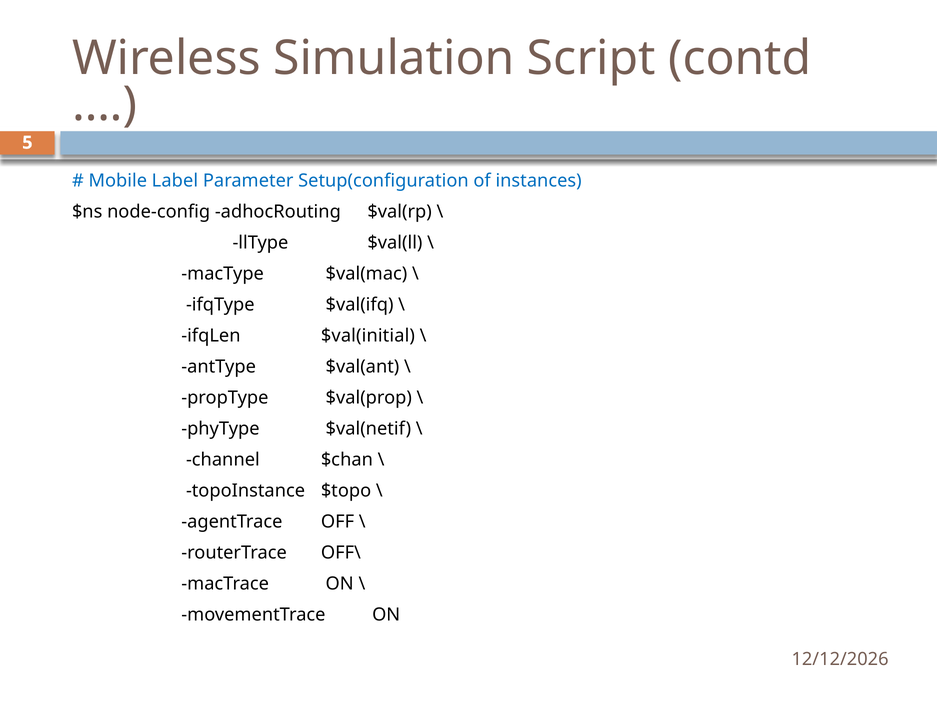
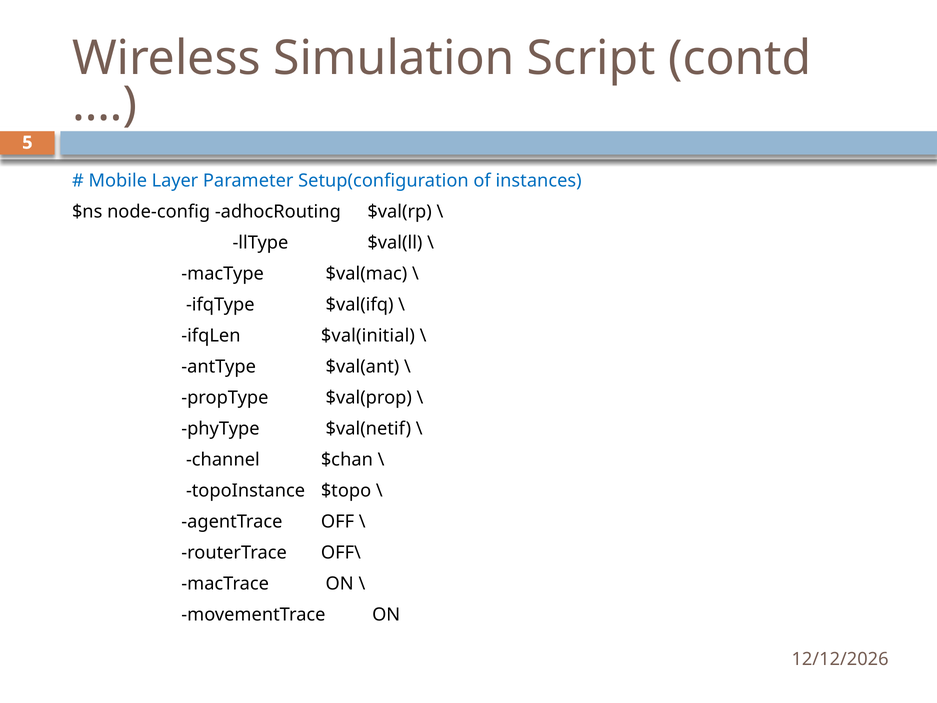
Label: Label -> Layer
